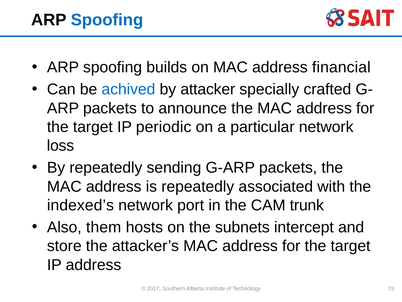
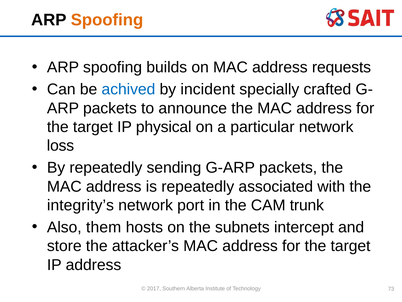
Spoofing at (107, 20) colour: blue -> orange
financial: financial -> requests
attacker: attacker -> incident
periodic: periodic -> physical
indexed’s: indexed’s -> integrity’s
